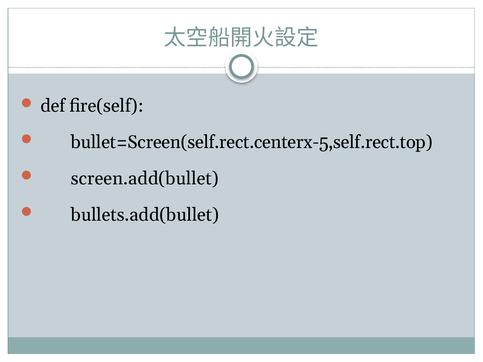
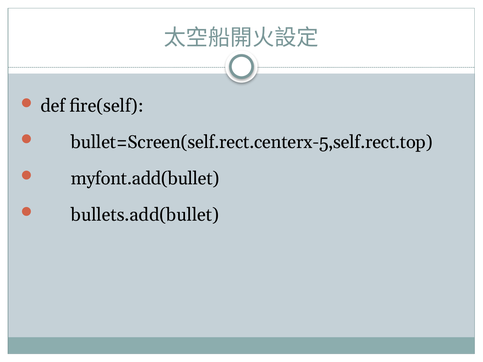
screen.add(bullet: screen.add(bullet -> myfont.add(bullet
